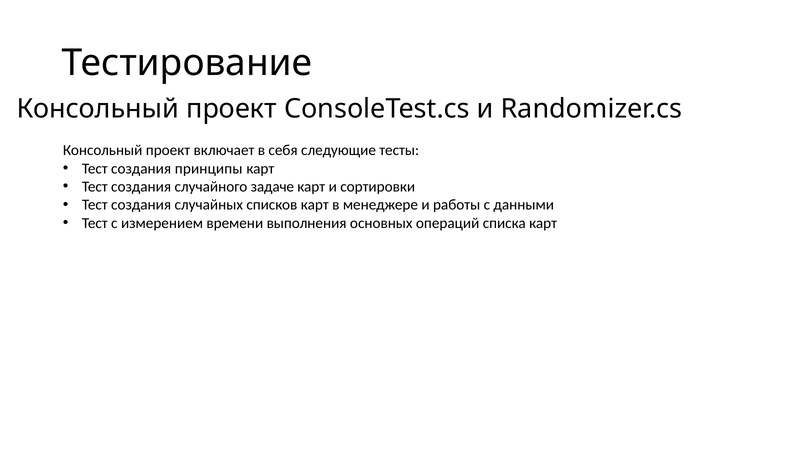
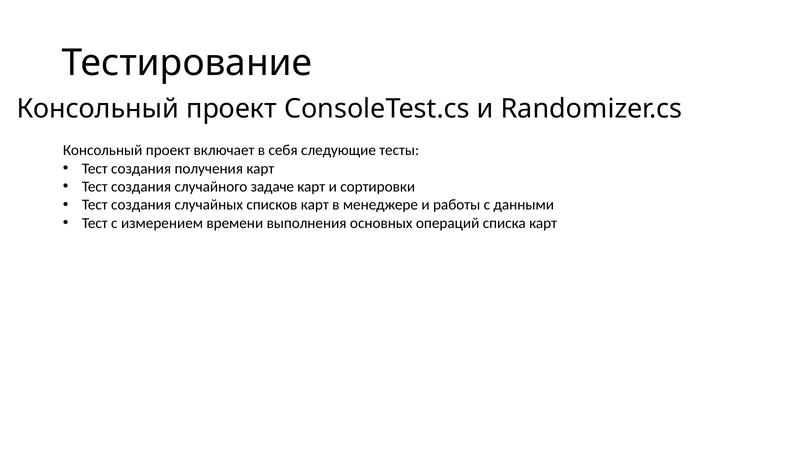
принципы: принципы -> получения
